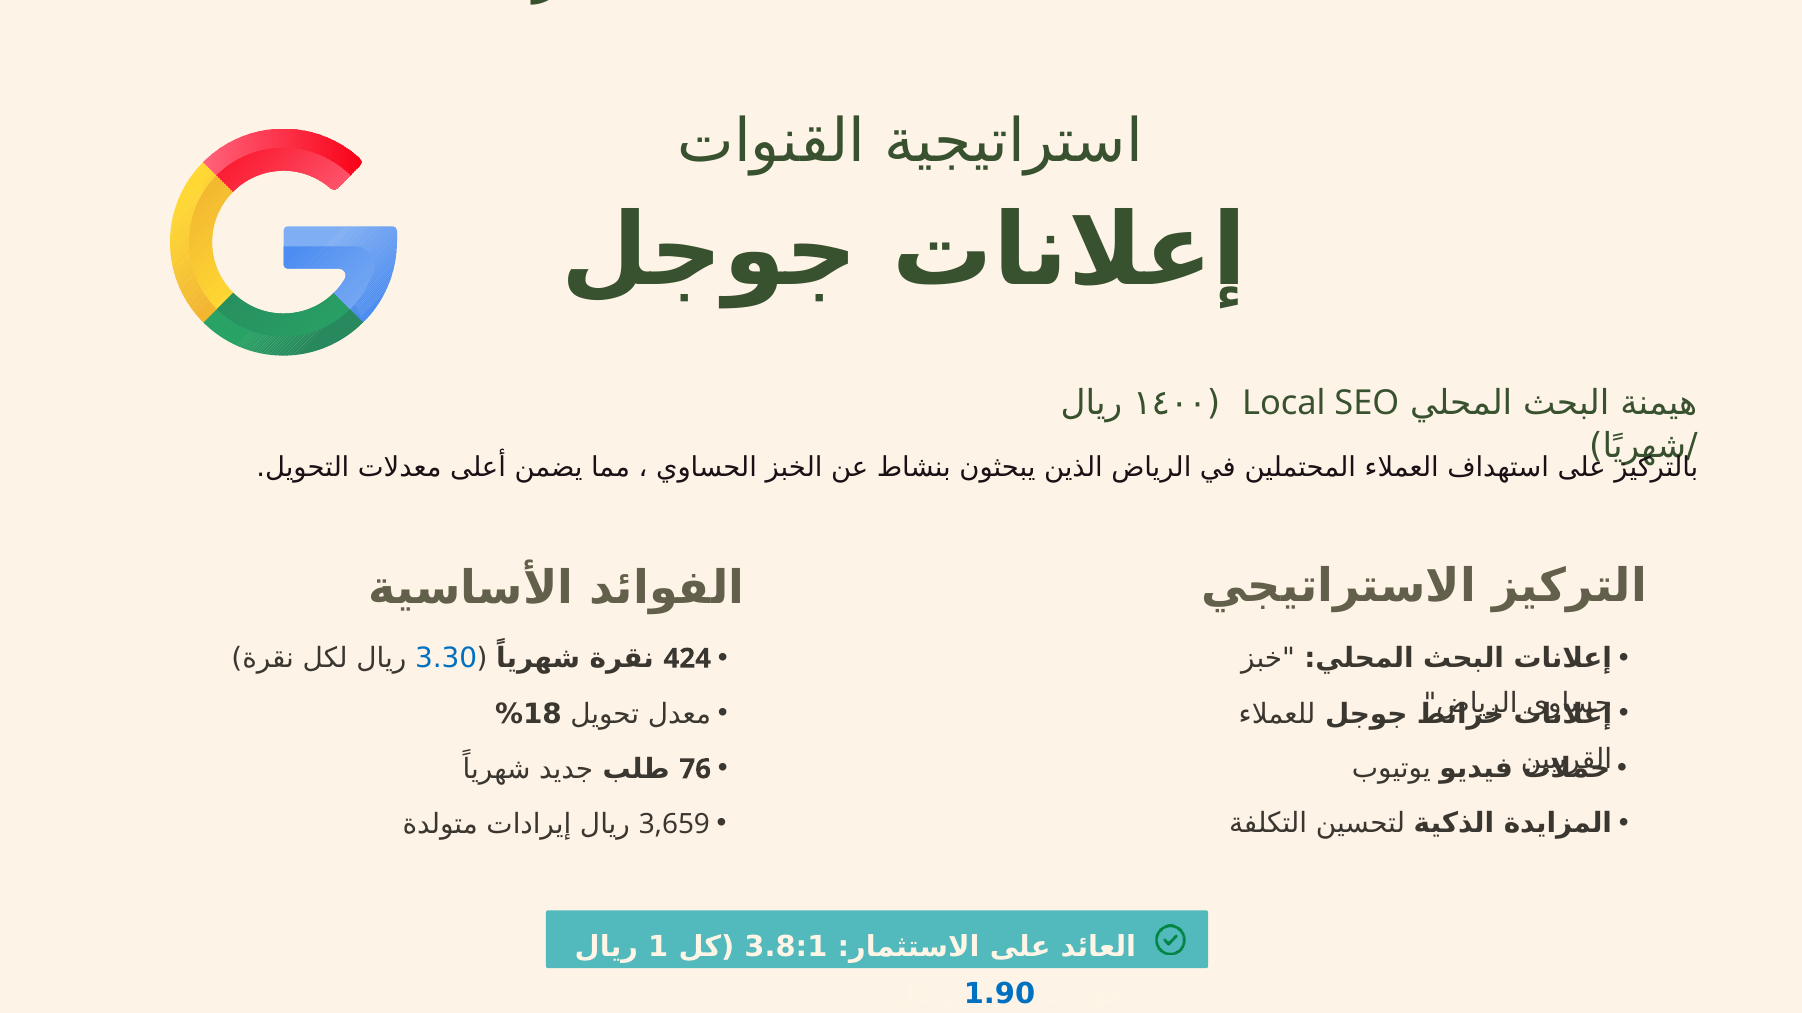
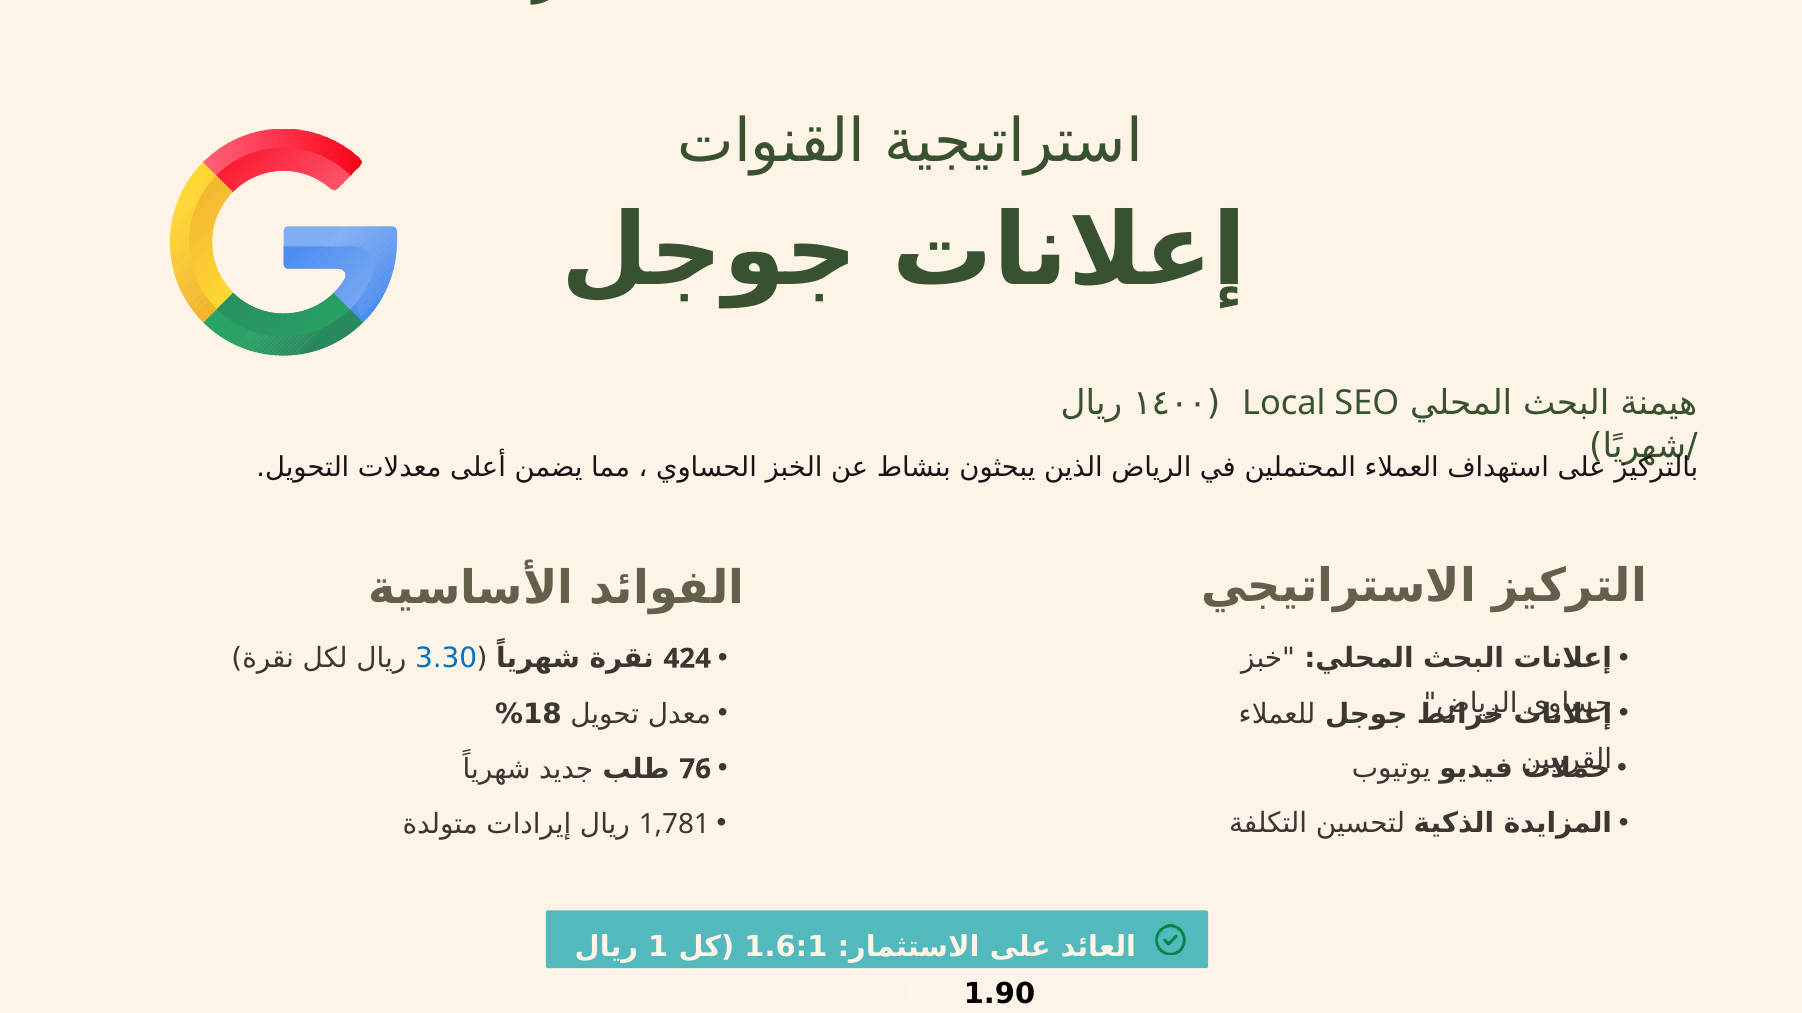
3,659: 3,659 -> 1,781
3.8:1: 3.8:1 -> 1.6:1
1.90 colour: blue -> black
